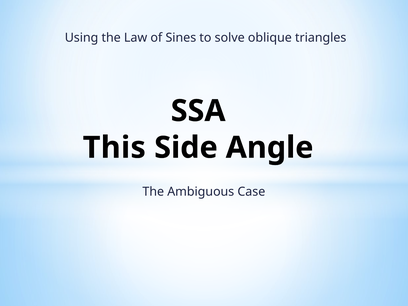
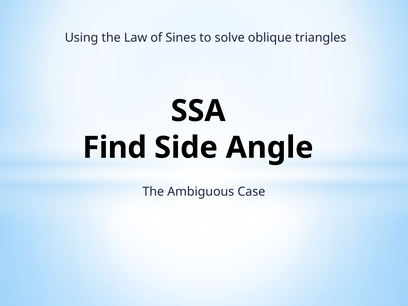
This: This -> Find
